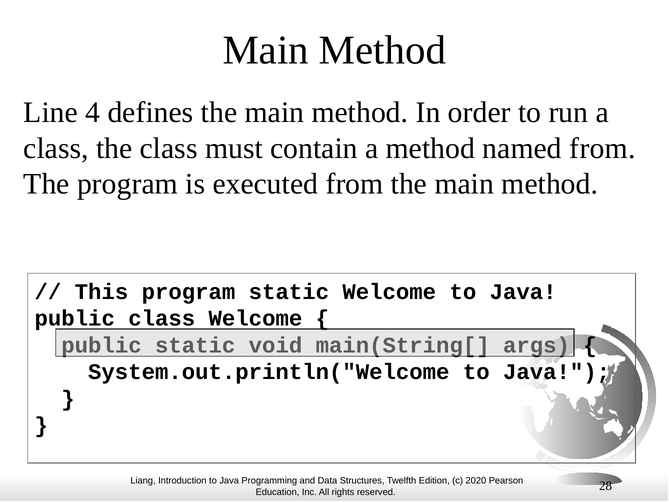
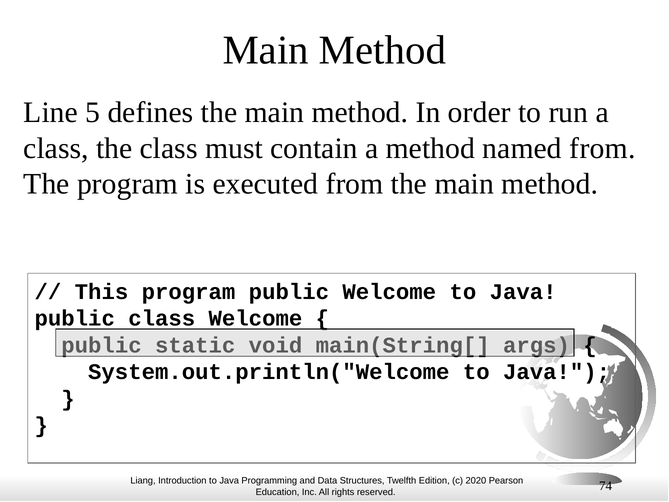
4: 4 -> 5
program static: static -> public
28: 28 -> 74
